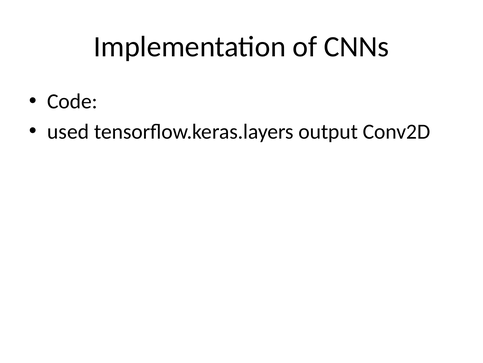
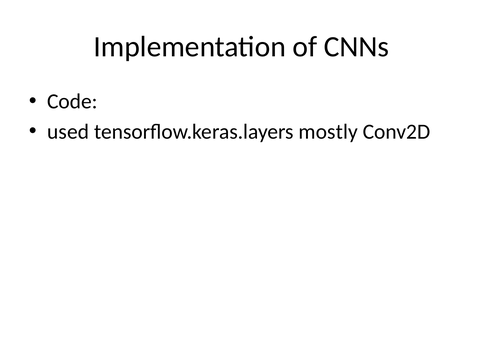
output: output -> mostly
